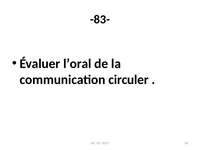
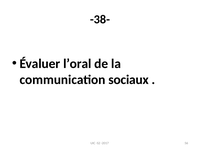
-83-: -83- -> -38-
circuler: circuler -> sociaux
